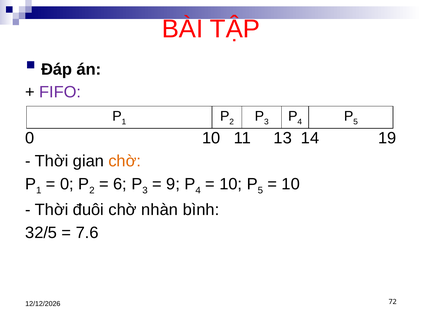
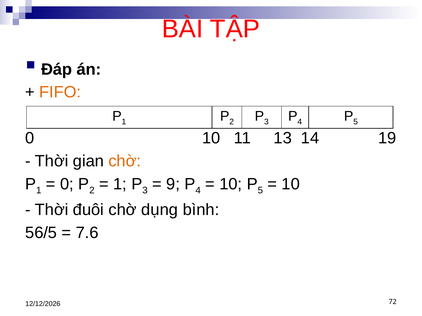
FIFO colour: purple -> orange
6 at (120, 184): 6 -> 1
nhàn: nhàn -> dụng
32/5: 32/5 -> 56/5
